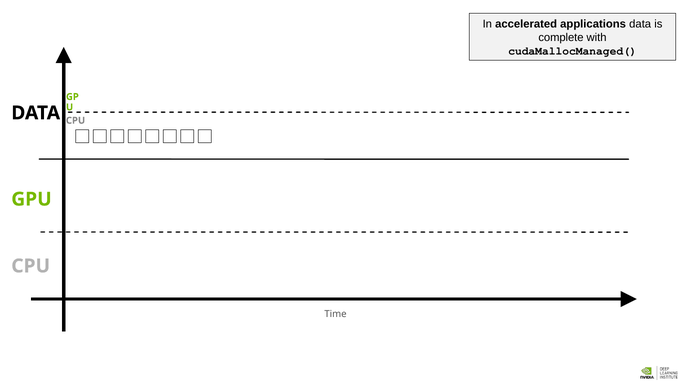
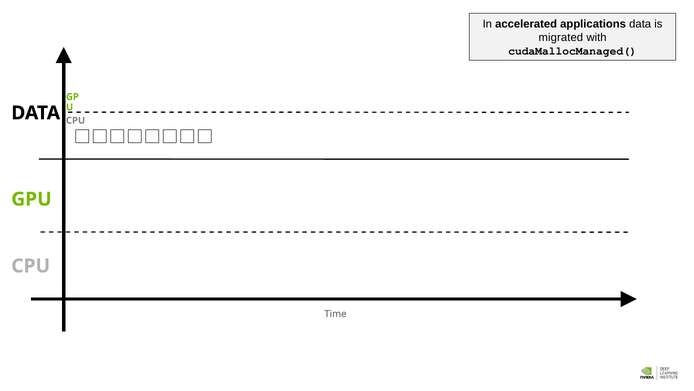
complete: complete -> migrated
